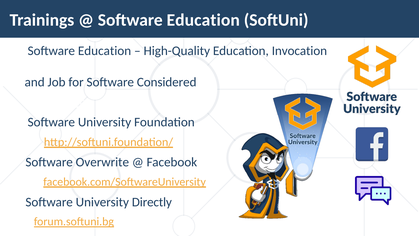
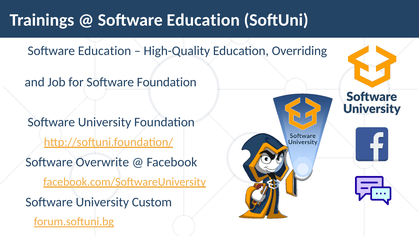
Invocation: Invocation -> Overriding
Software Considered: Considered -> Foundation
Directly: Directly -> Custom
